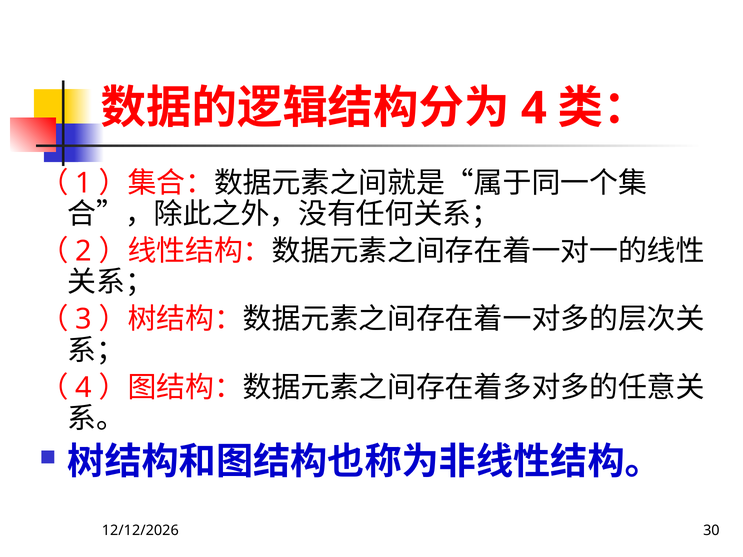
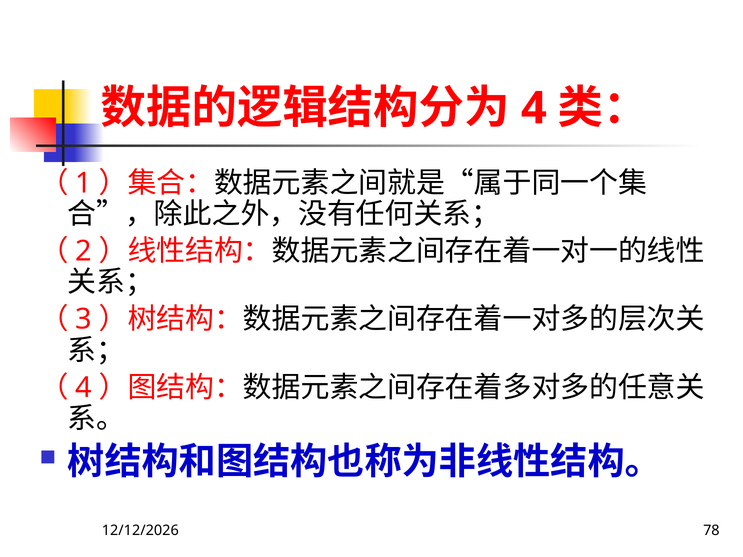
30: 30 -> 78
